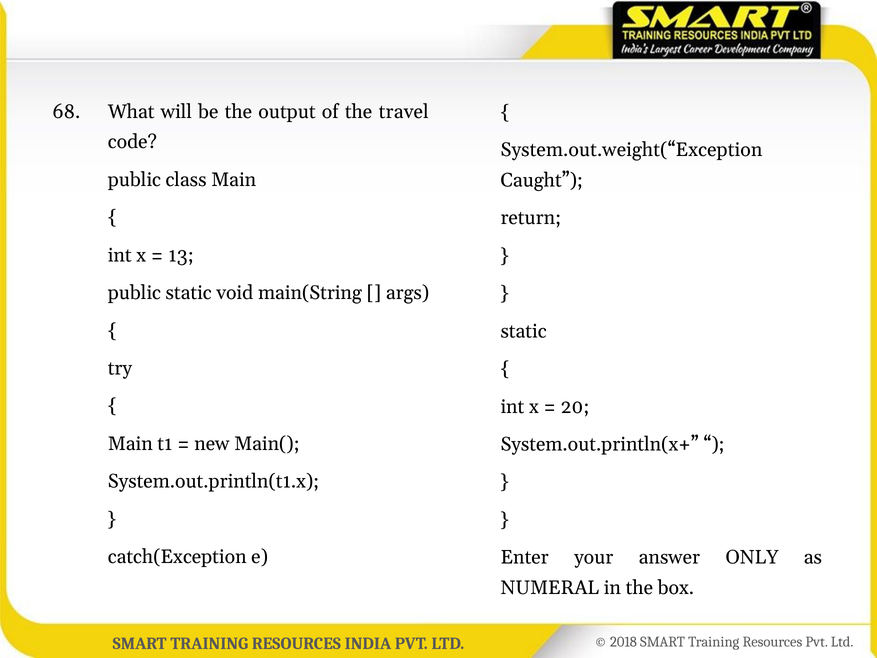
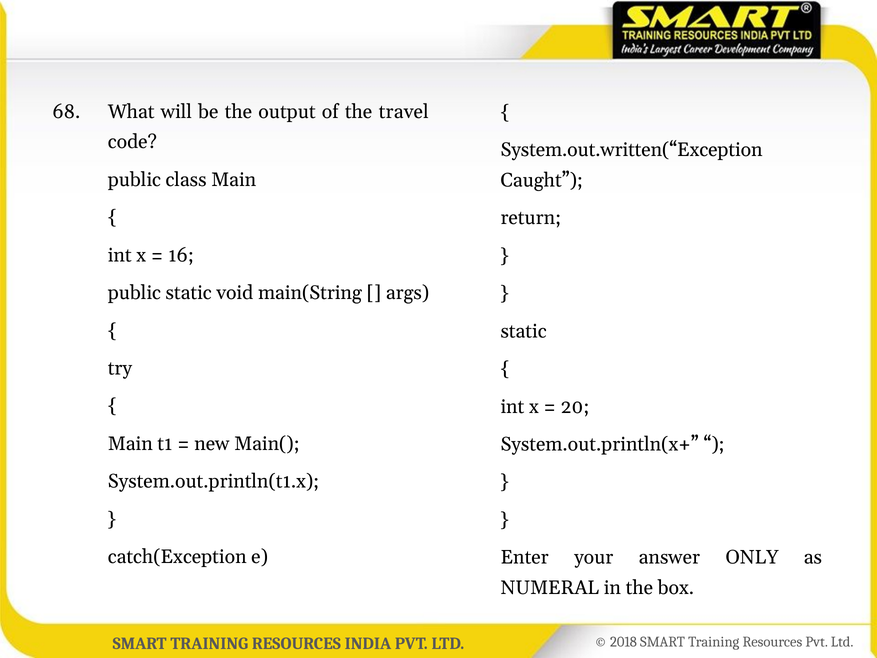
System.out.weight(“Exception: System.out.weight(“Exception -> System.out.written(“Exception
13: 13 -> 16
